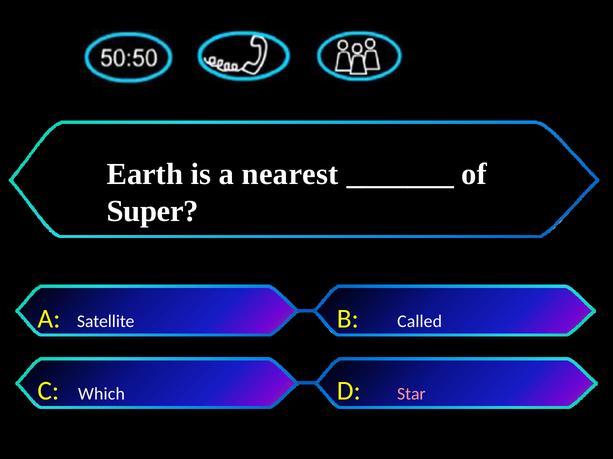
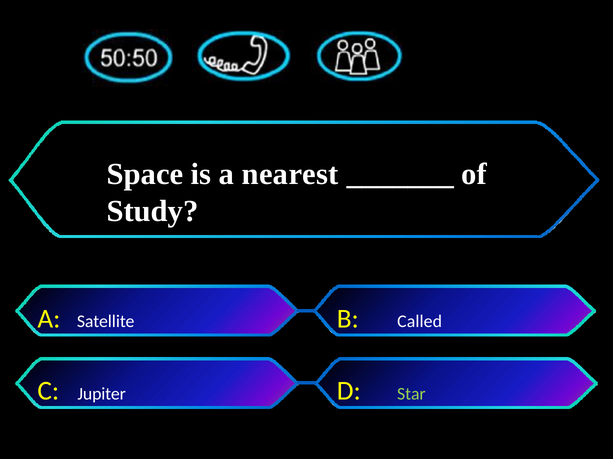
Earth: Earth -> Space
Super: Super -> Study
Which: Which -> Jupiter
Star colour: pink -> light green
